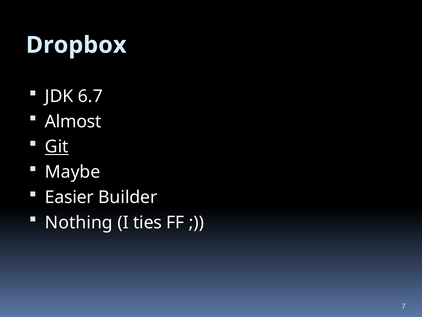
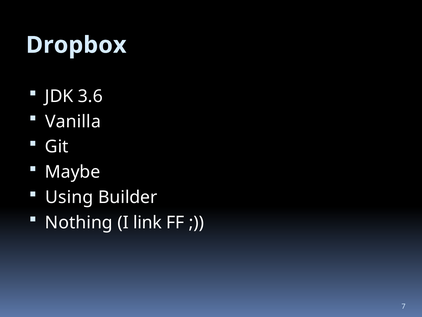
6.7: 6.7 -> 3.6
Almost: Almost -> Vanilla
Git underline: present -> none
Easier: Easier -> Using
ties: ties -> link
